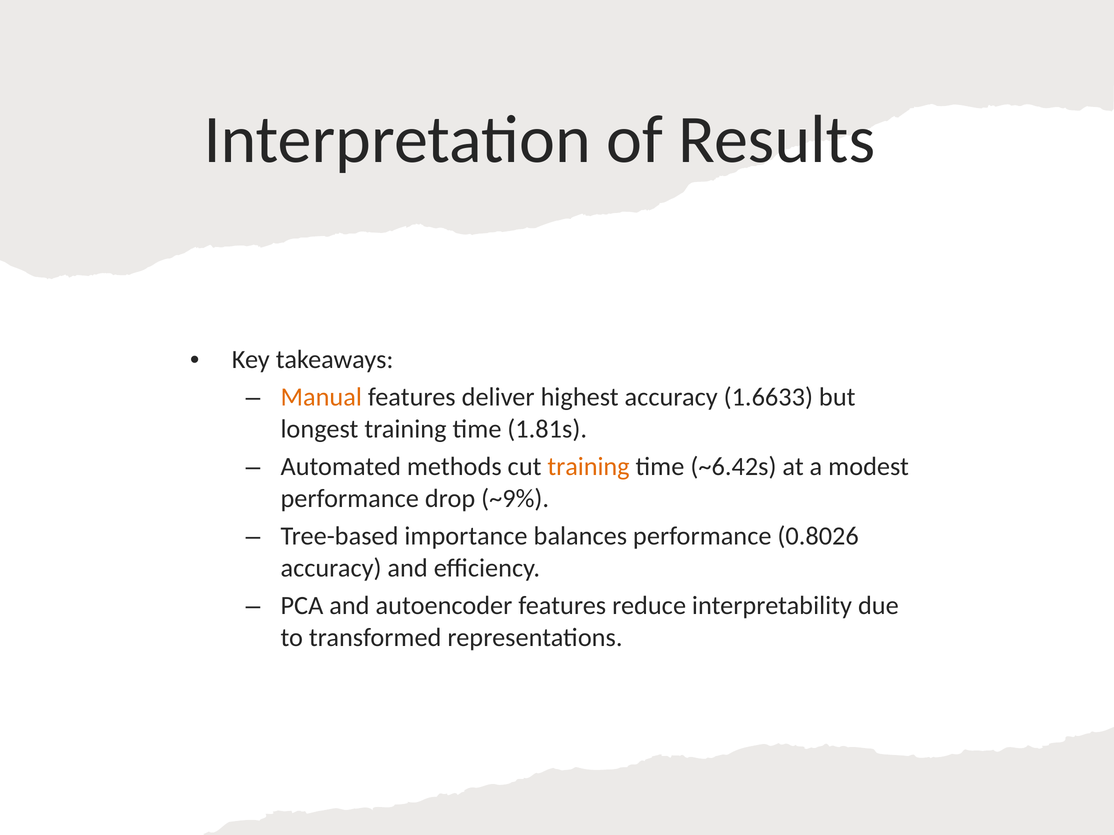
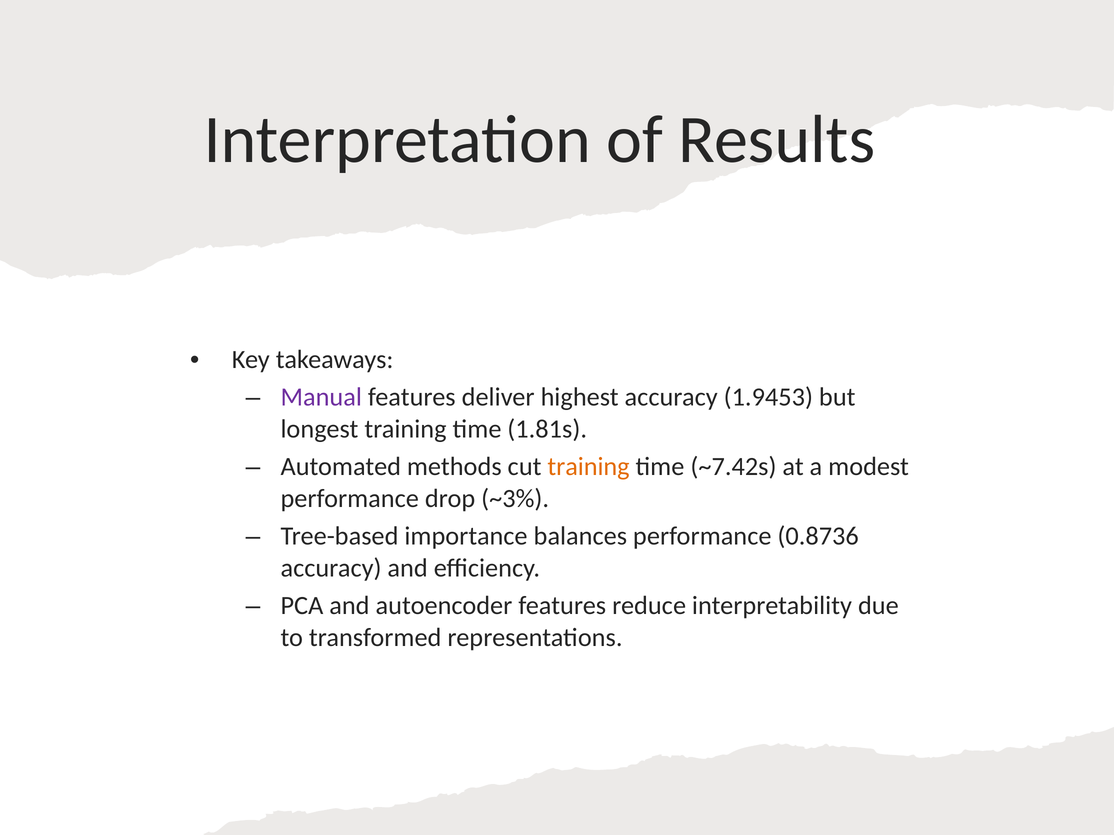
Manual colour: orange -> purple
1.6633: 1.6633 -> 1.9453
~6.42s: ~6.42s -> ~7.42s
~9%: ~9% -> ~3%
0.8026: 0.8026 -> 0.8736
